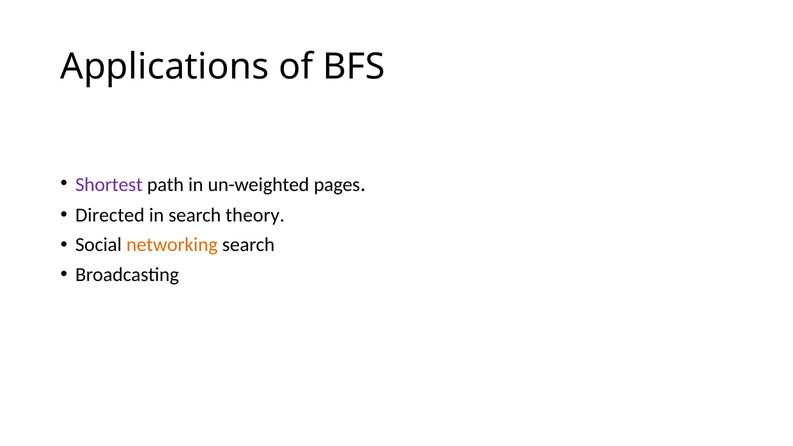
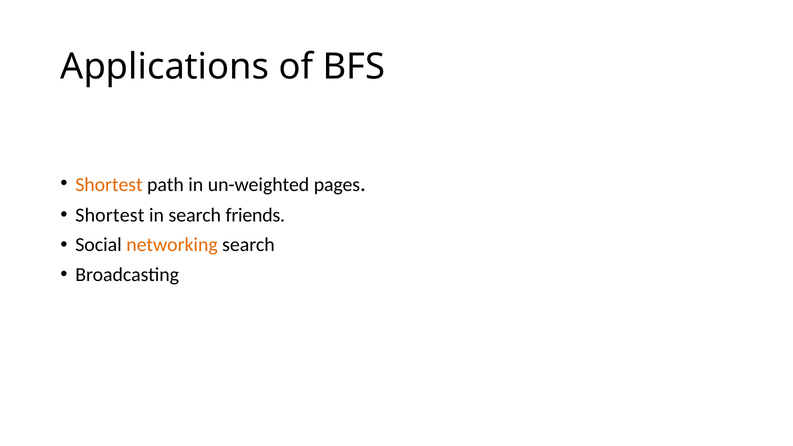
Shortest at (109, 185) colour: purple -> orange
Directed at (110, 215): Directed -> Shortest
theory: theory -> friends
